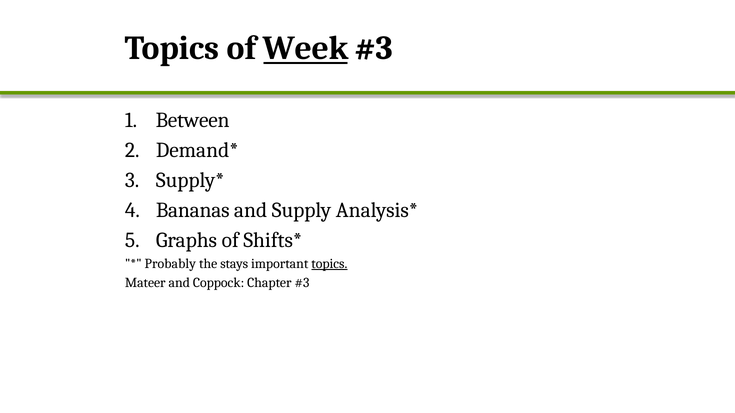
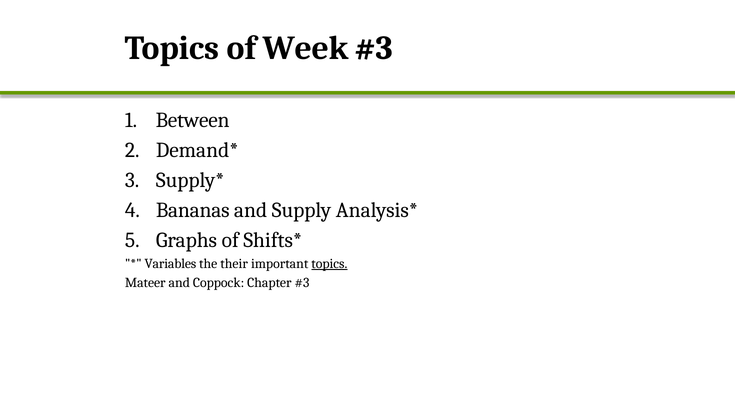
Week underline: present -> none
Probably: Probably -> Variables
stays: stays -> their
